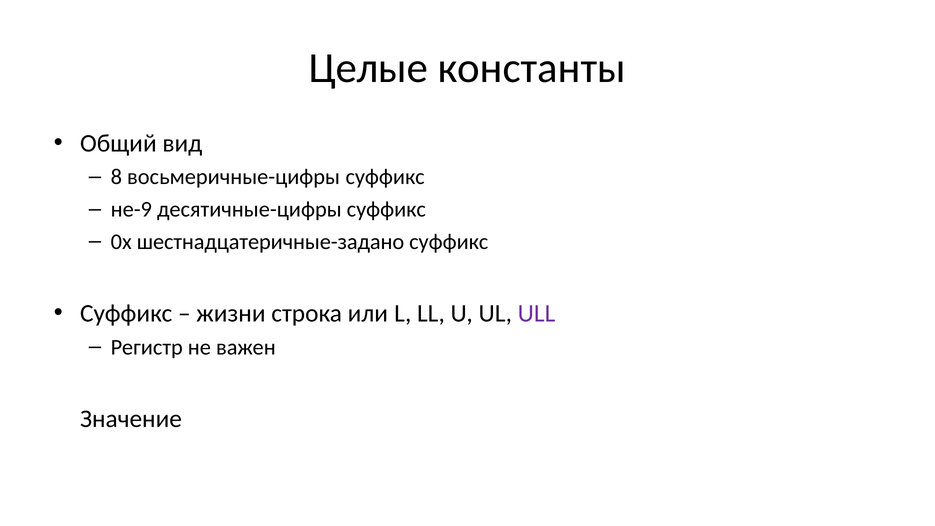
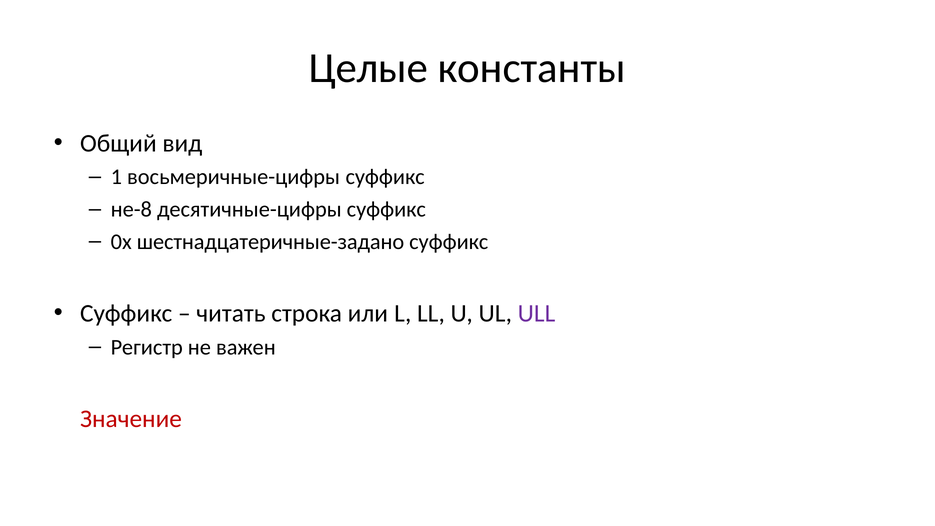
8: 8 -> 1
не-9: не-9 -> не-8
жизни: жизни -> читать
Значение colour: black -> red
